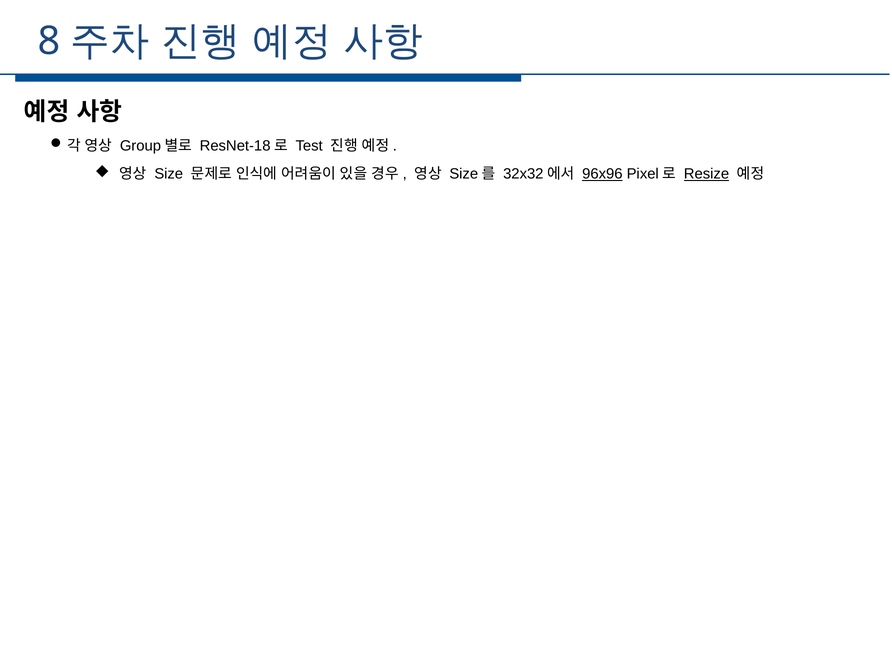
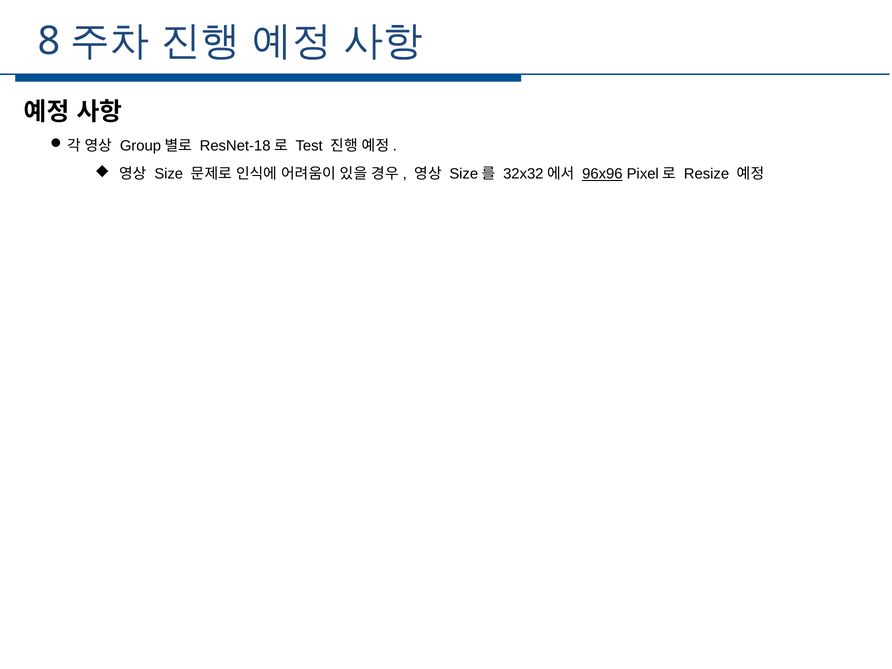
Resize underline: present -> none
